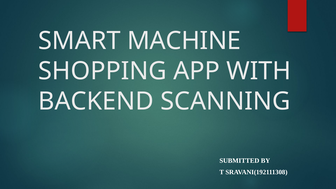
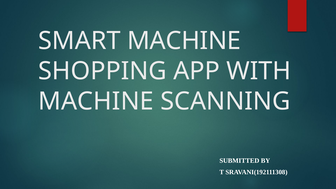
BACKEND at (96, 101): BACKEND -> MACHINE
